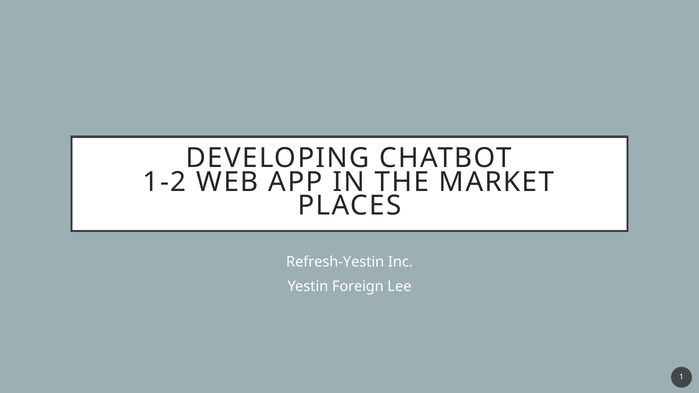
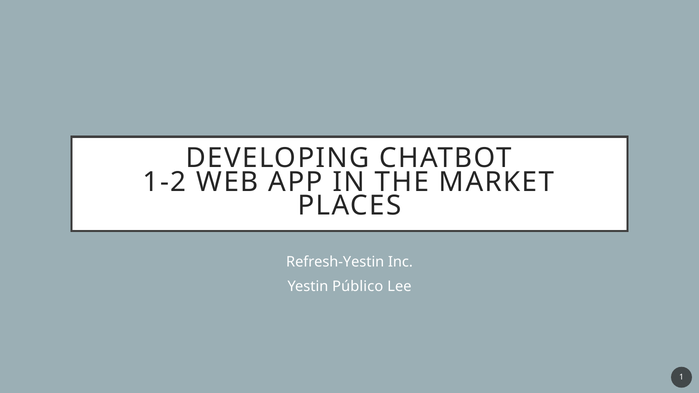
Foreign: Foreign -> Público
